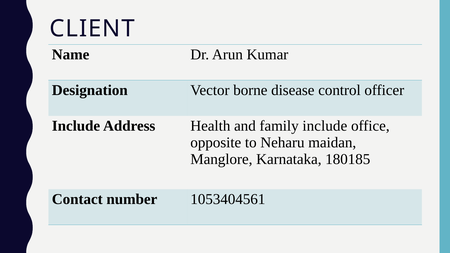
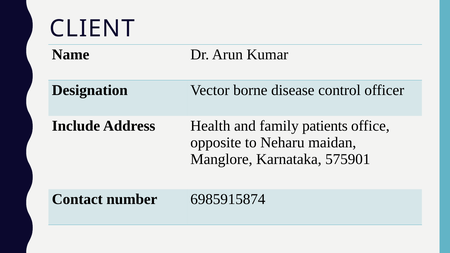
family include: include -> patients
180185: 180185 -> 575901
1053404561: 1053404561 -> 6985915874
